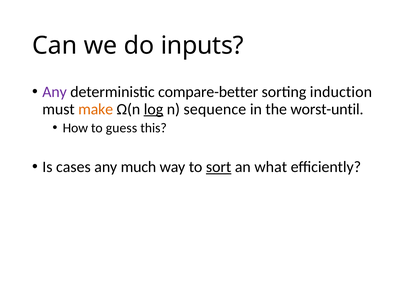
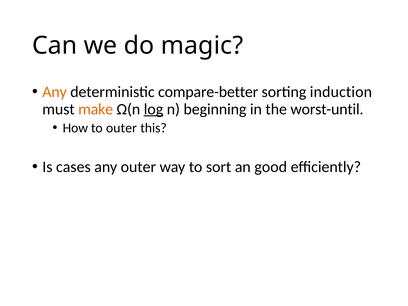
inputs: inputs -> magic
Any at (55, 92) colour: purple -> orange
sequence: sequence -> beginning
to guess: guess -> outer
any much: much -> outer
sort underline: present -> none
what: what -> good
